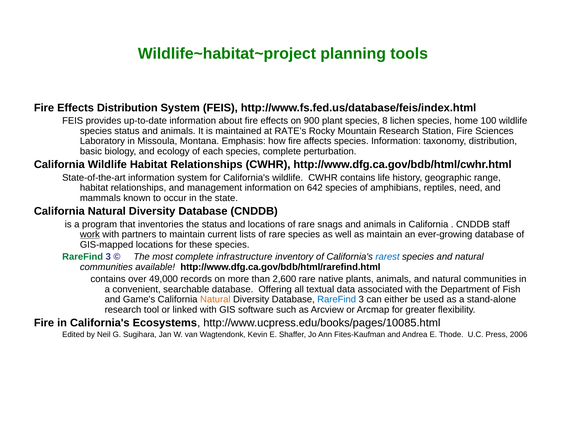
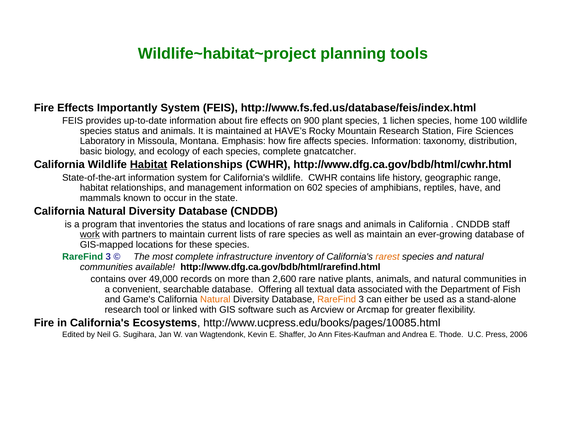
Effects Distribution: Distribution -> Importantly
8: 8 -> 1
RATE’s: RATE’s -> HAVE’s
perturbation: perturbation -> gnatcatcher
Habitat at (149, 164) underline: none -> present
642: 642 -> 602
need: need -> have
rarest colour: blue -> orange
RareFind at (337, 299) colour: blue -> orange
